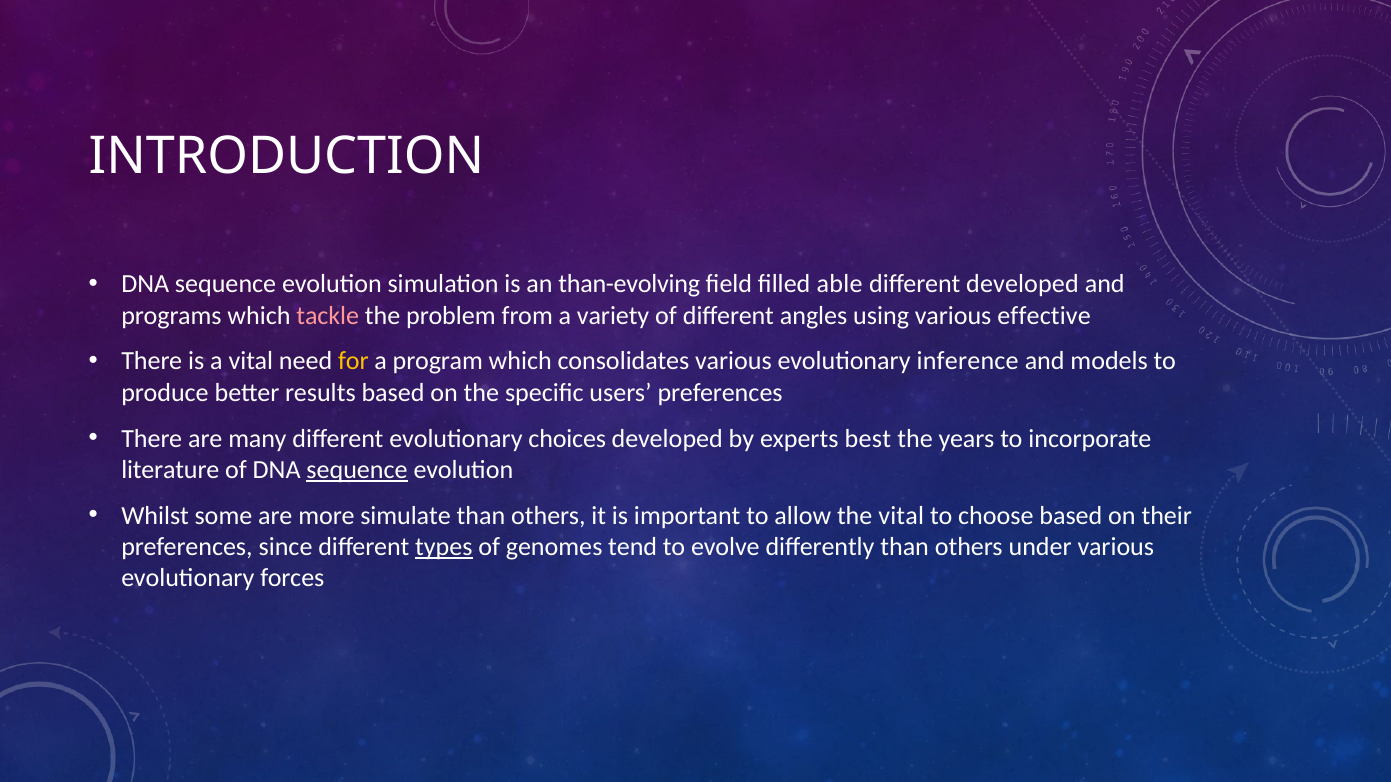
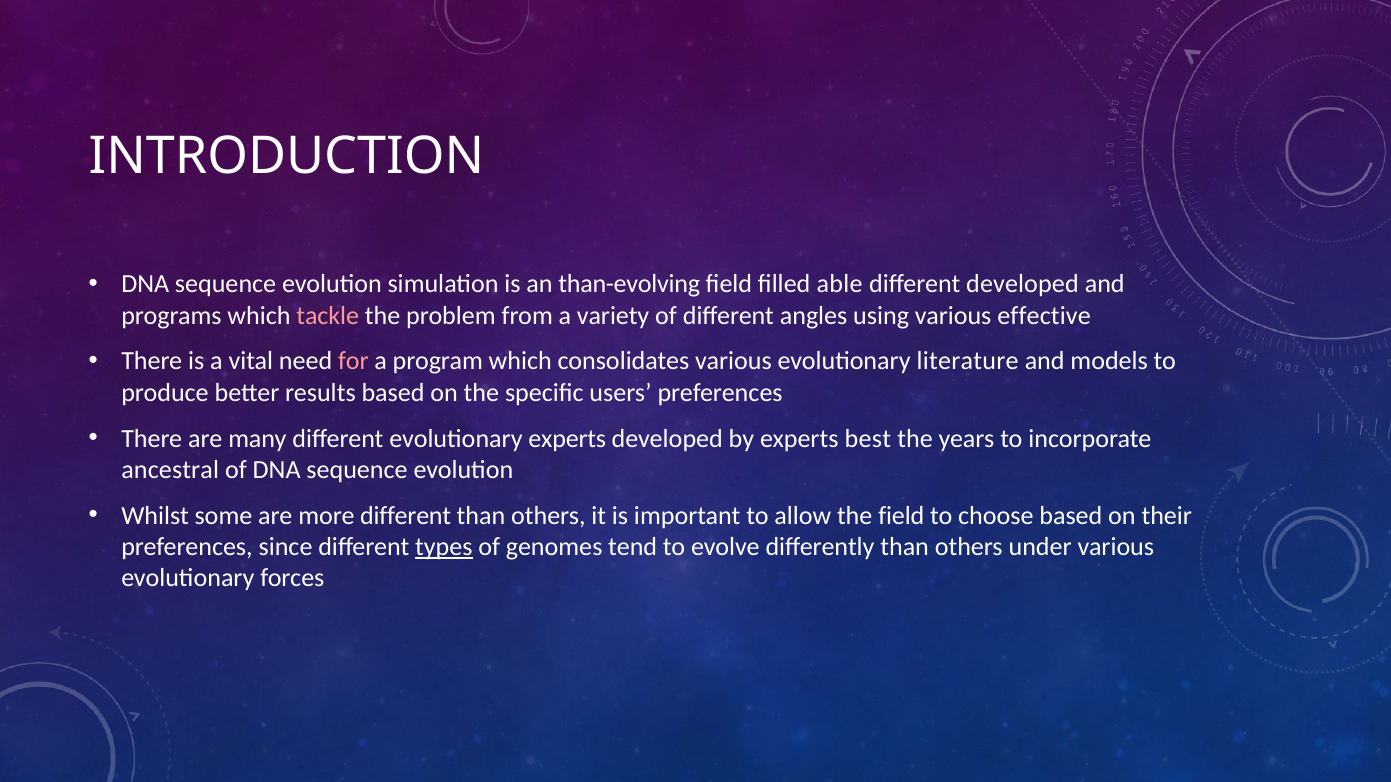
for colour: yellow -> pink
inference: inference -> literature
evolutionary choices: choices -> experts
literature: literature -> ancestral
sequence at (357, 470) underline: present -> none
more simulate: simulate -> different
the vital: vital -> field
